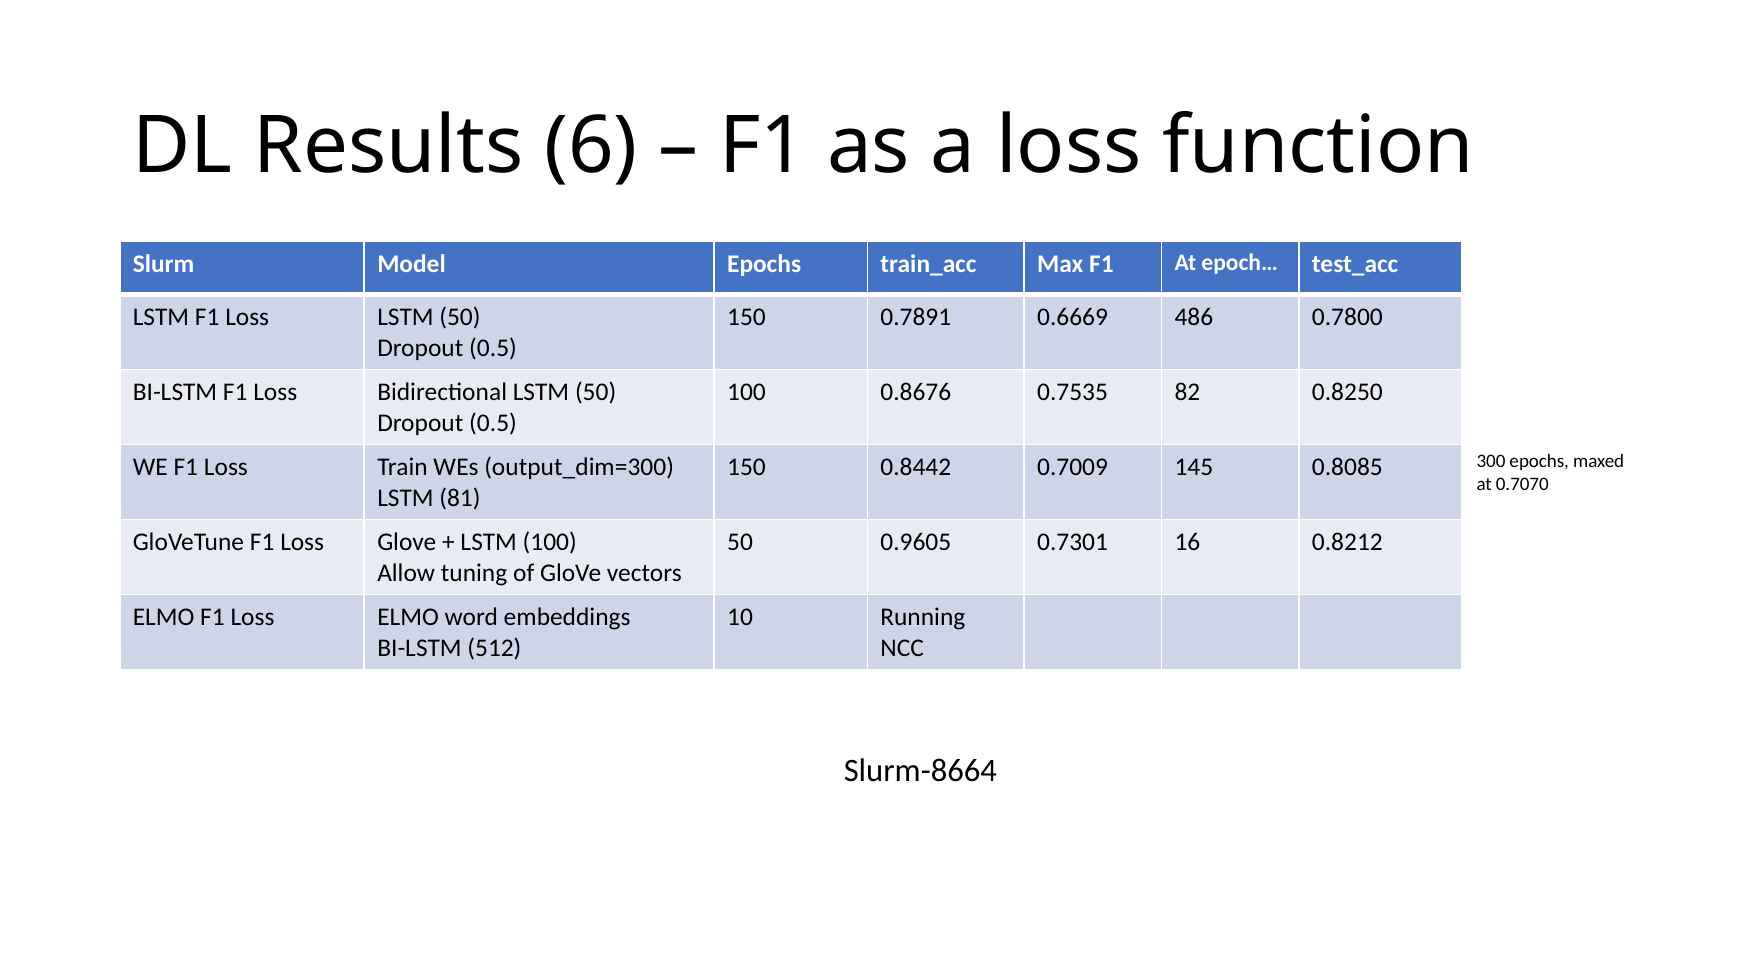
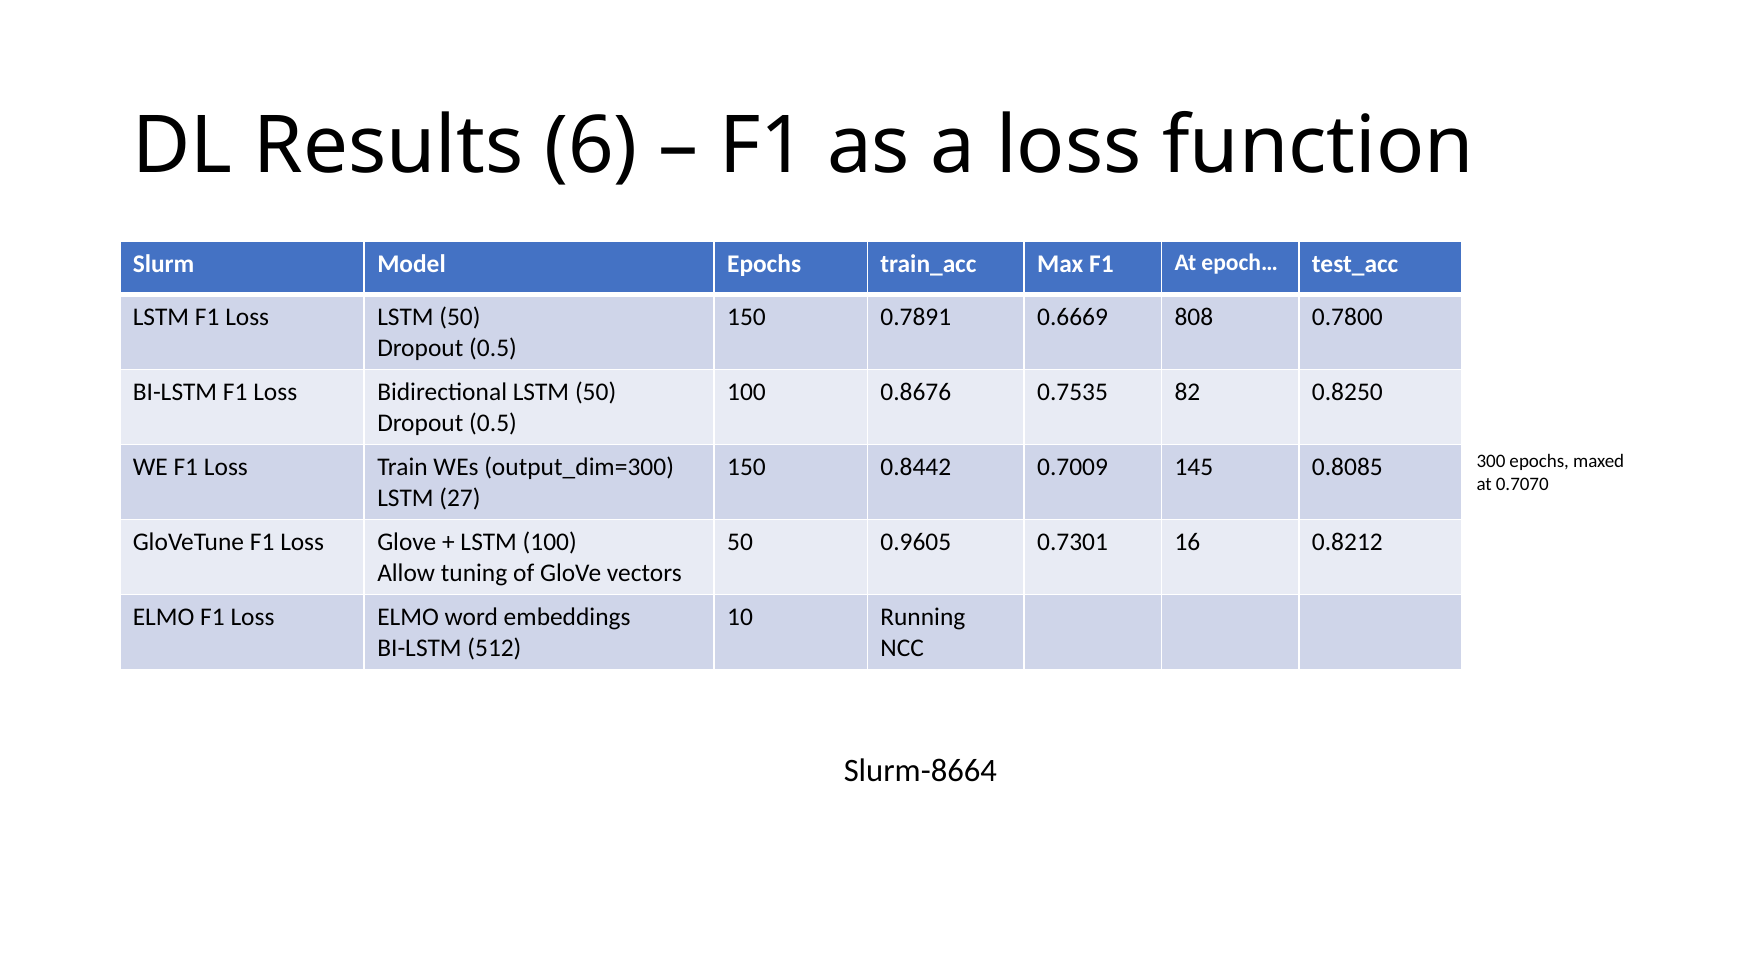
486: 486 -> 808
81: 81 -> 27
